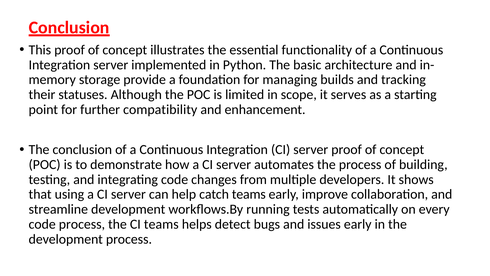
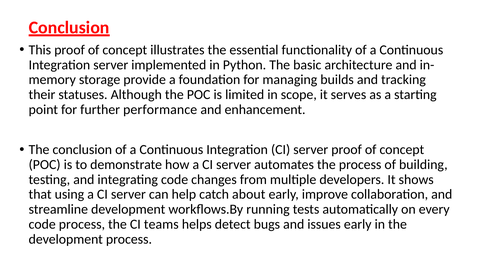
compatibility: compatibility -> performance
catch teams: teams -> about
